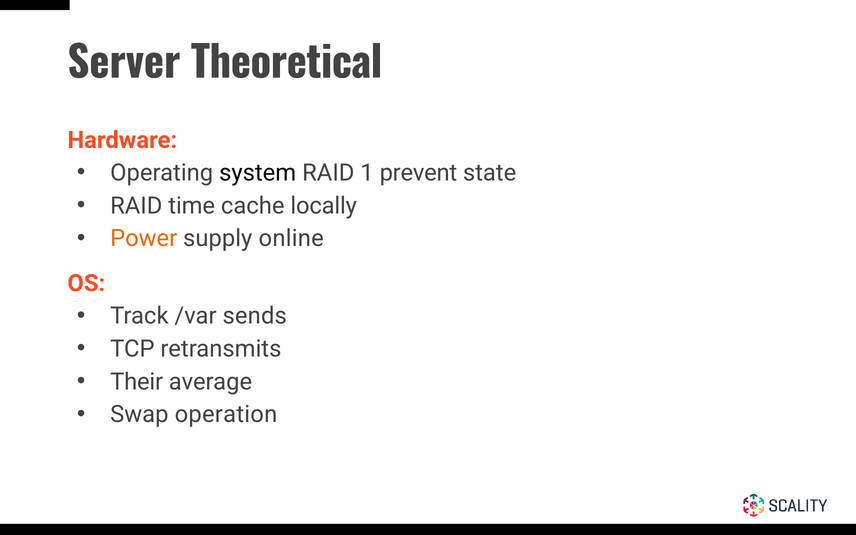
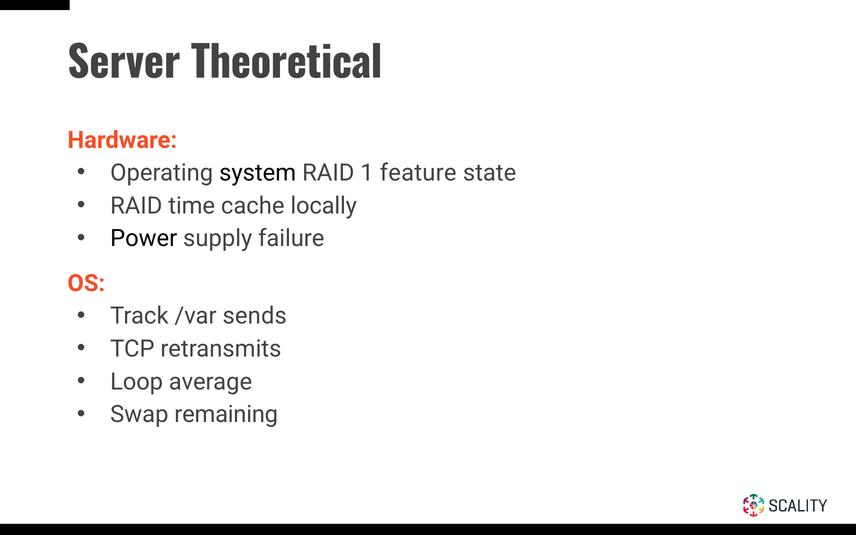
prevent: prevent -> feature
Power colour: orange -> black
online: online -> failure
Their: Their -> Loop
operation: operation -> remaining
